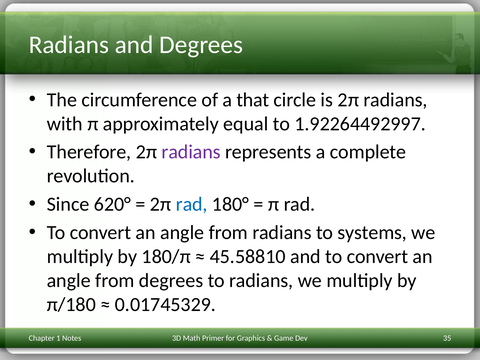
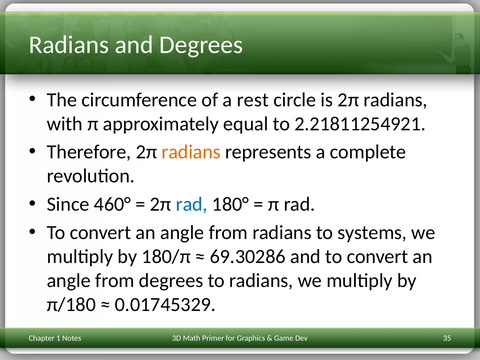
that: that -> rest
1.92264492997: 1.92264492997 -> 2.21811254921
radians at (191, 152) colour: purple -> orange
620°: 620° -> 460°
45.58810: 45.58810 -> 69.30286
